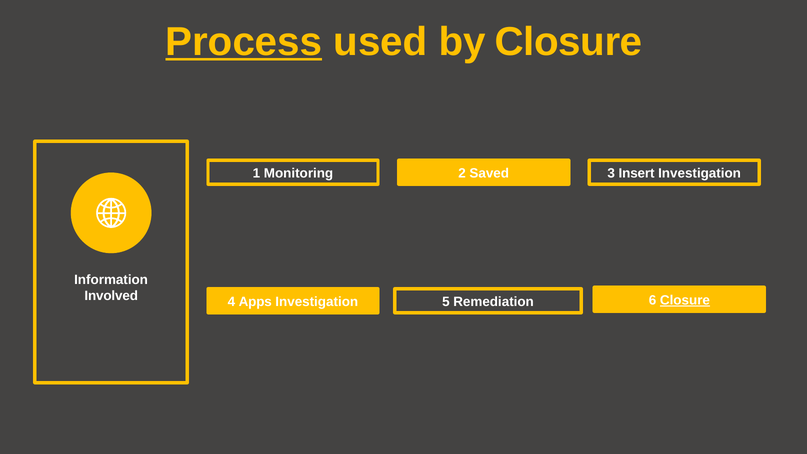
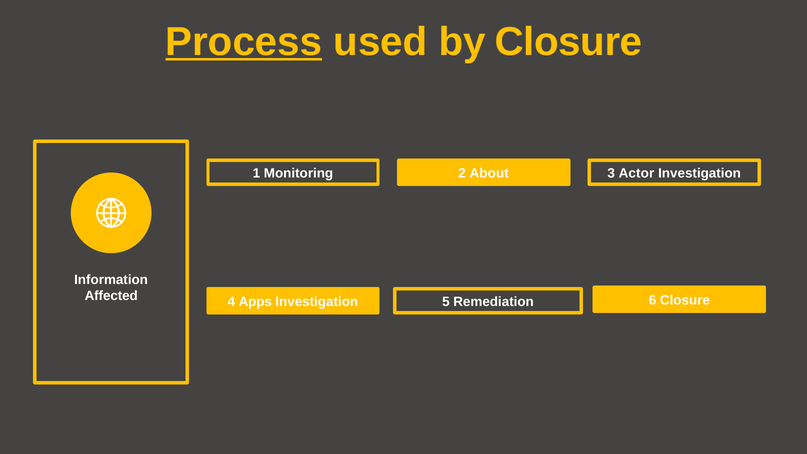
Saved: Saved -> About
Insert: Insert -> Actor
Involved: Involved -> Affected
Closure at (685, 300) underline: present -> none
